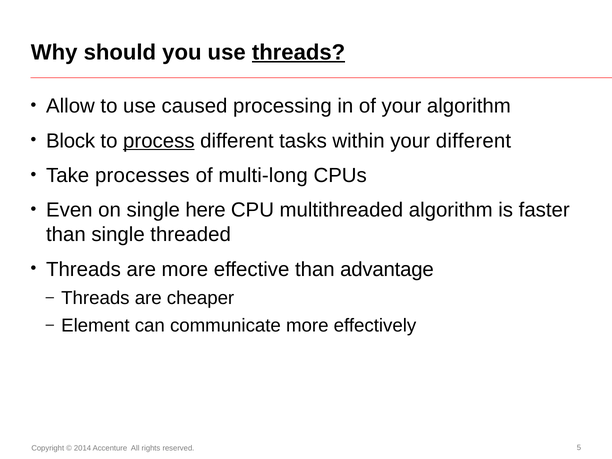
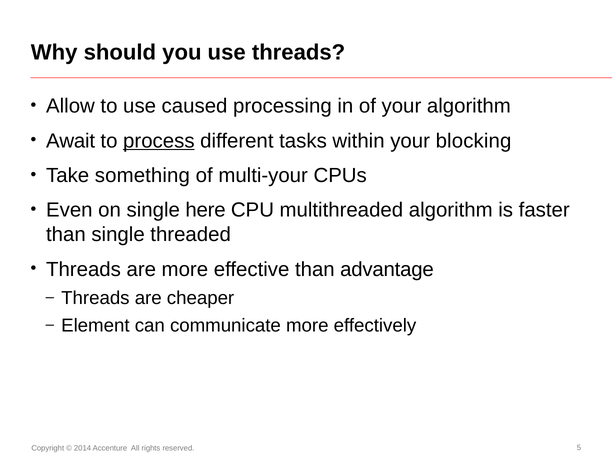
threads at (299, 52) underline: present -> none
Block: Block -> Await
your different: different -> blocking
processes: processes -> something
multi-long: multi-long -> multi-your
